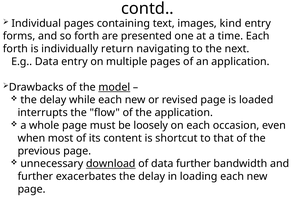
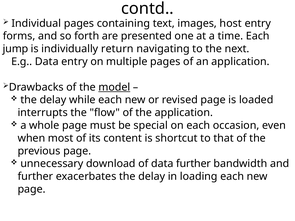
kind: kind -> host
forth at (15, 49): forth -> jump
loosely: loosely -> special
download underline: present -> none
